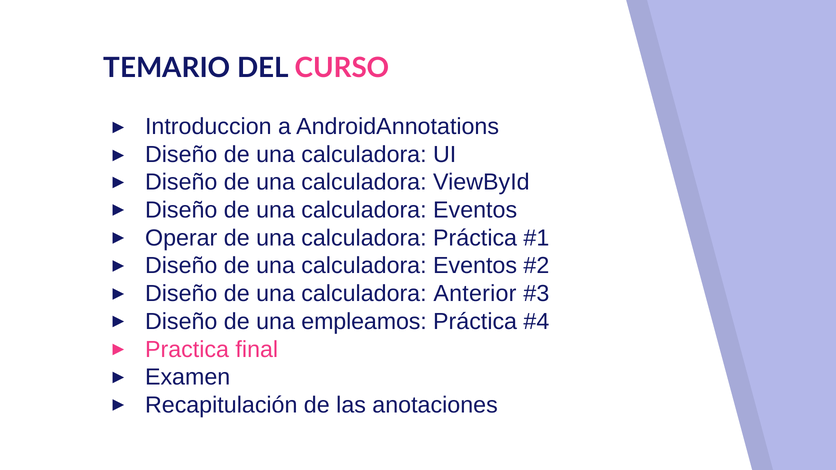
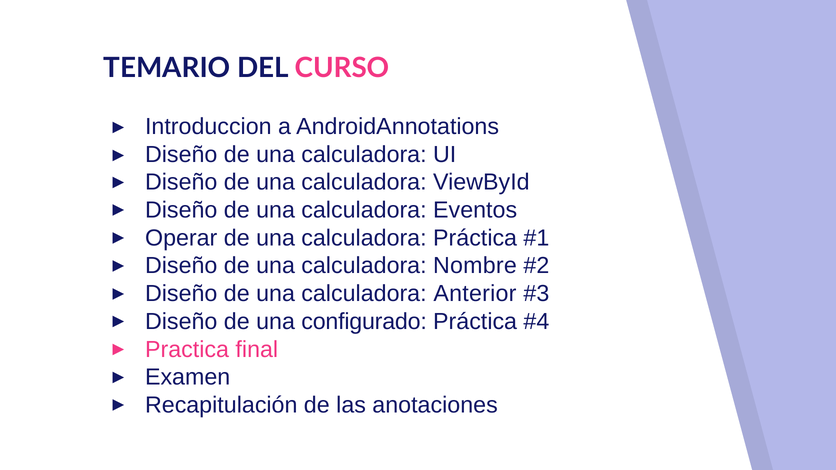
Eventos at (475, 266): Eventos -> Nombre
empleamos: empleamos -> configurado
